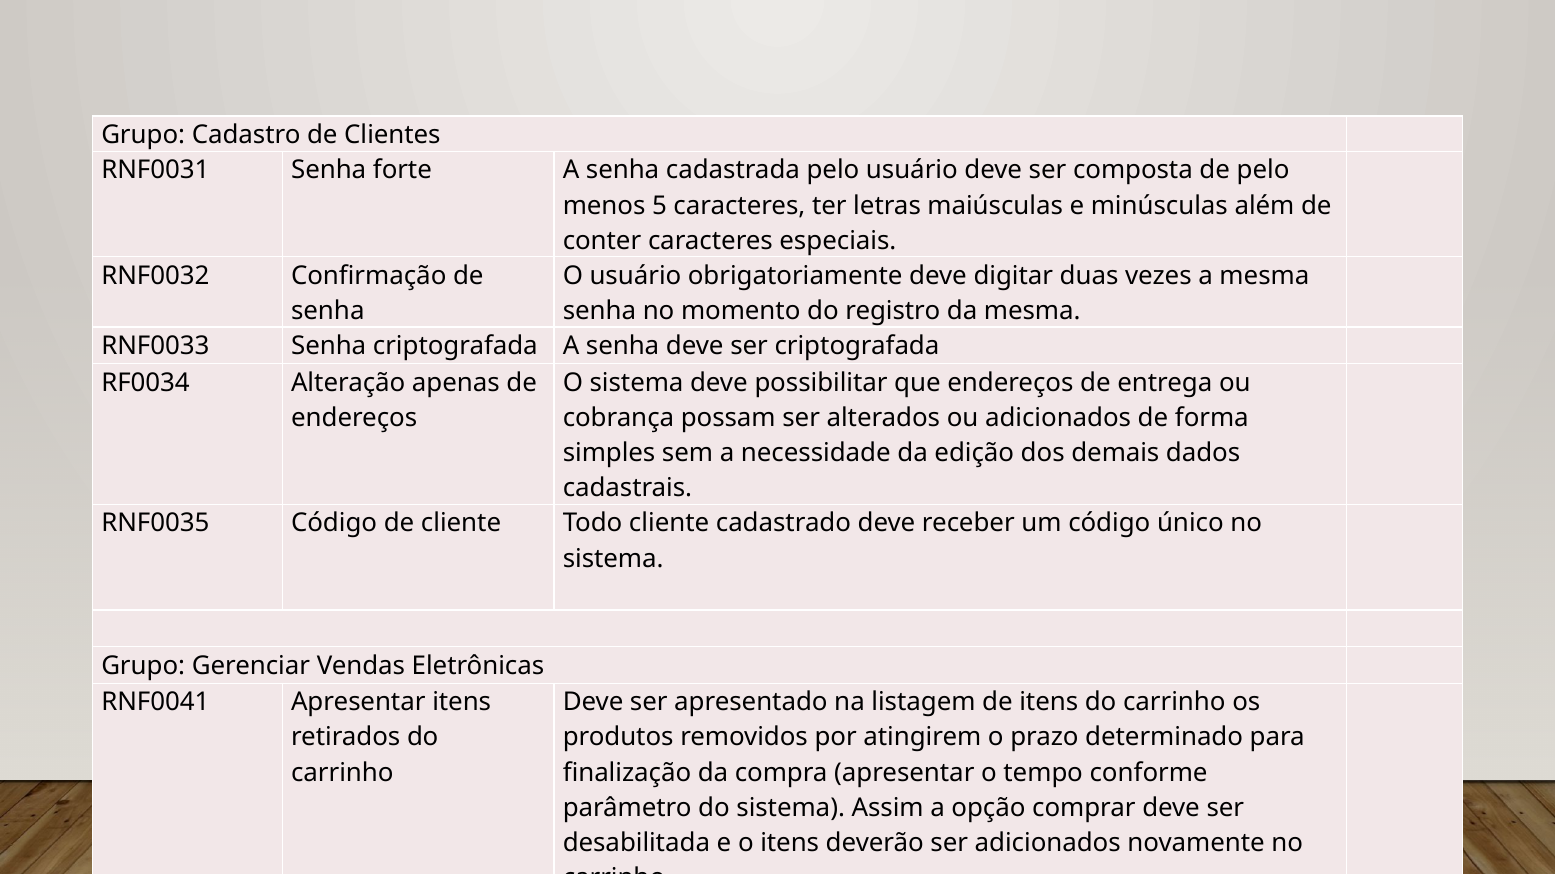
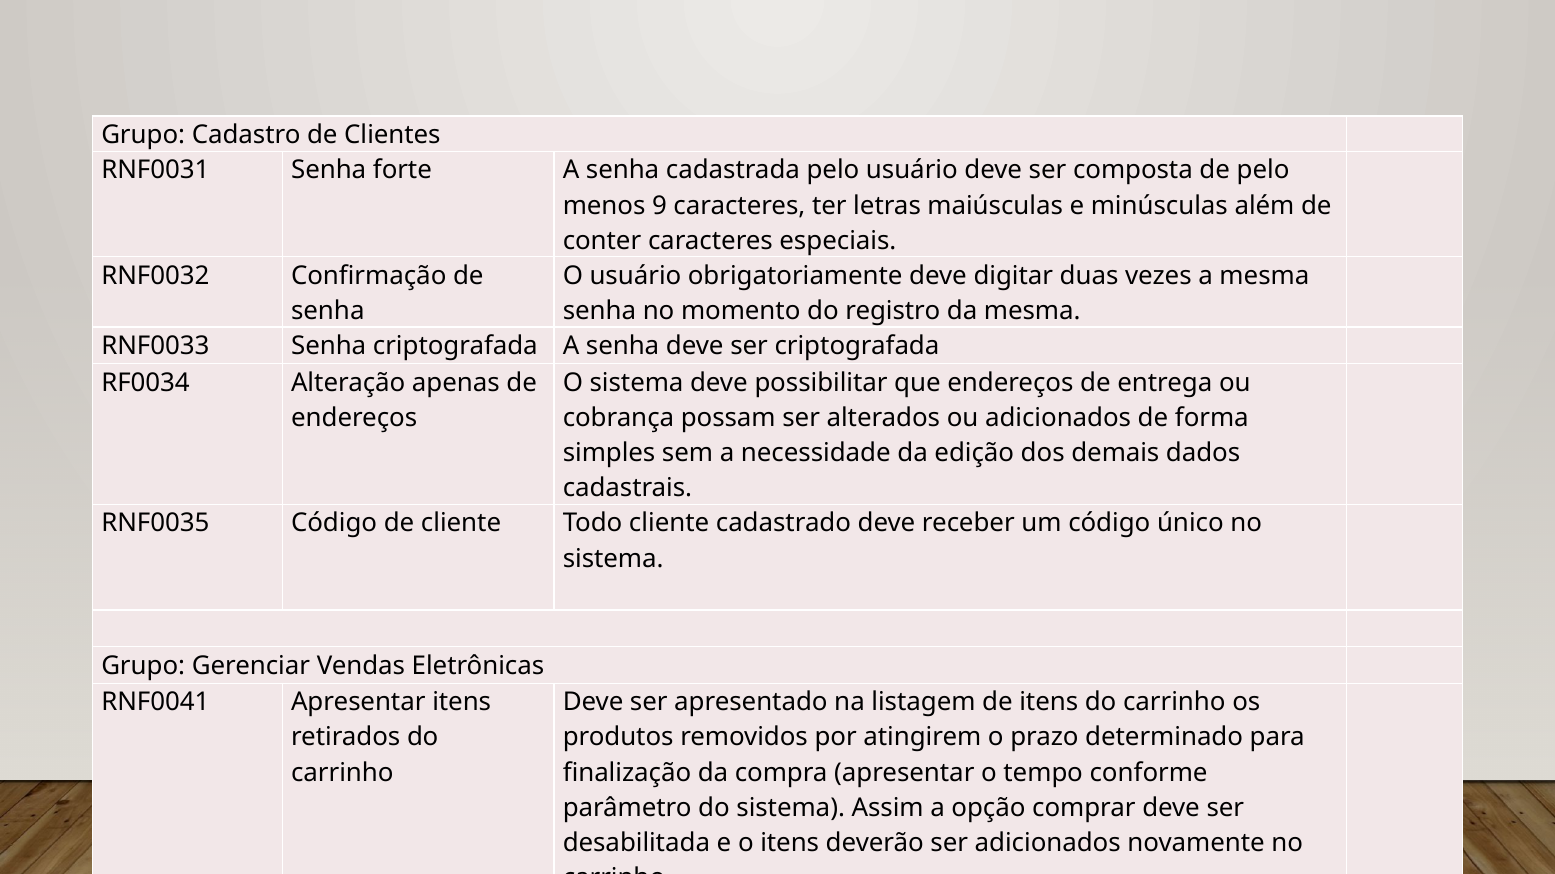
5: 5 -> 9
